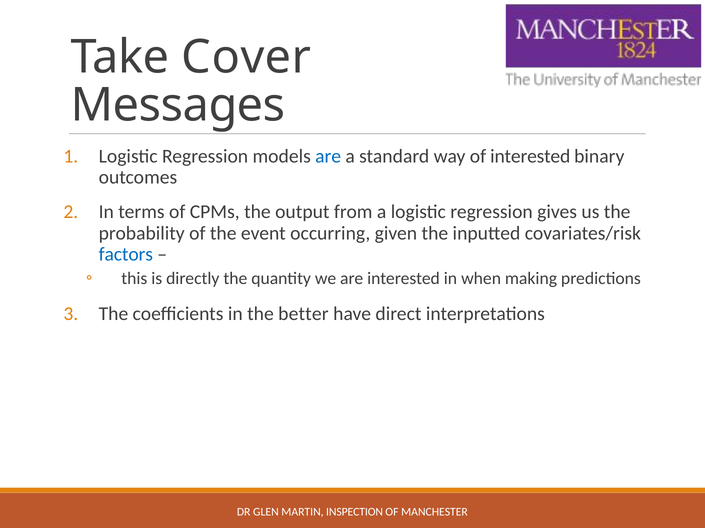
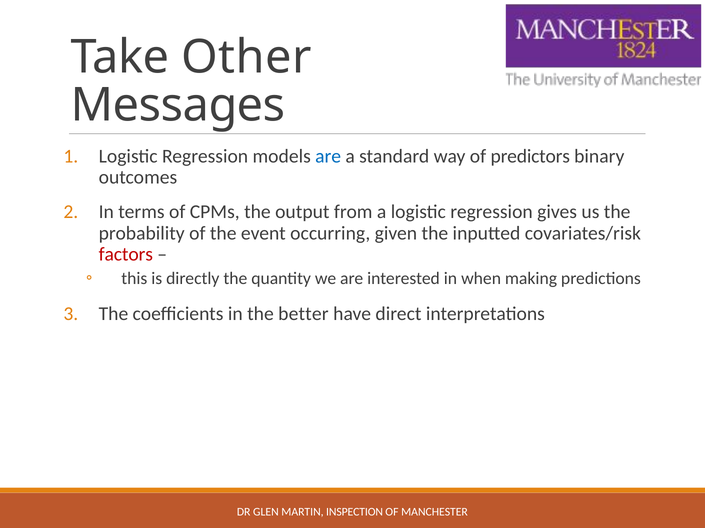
Cover: Cover -> Other
of interested: interested -> predictors
factors colour: blue -> red
